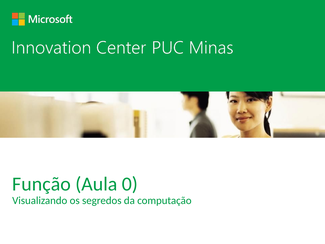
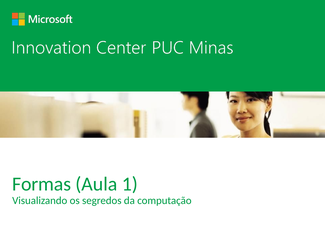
Função: Função -> Formas
0: 0 -> 1
